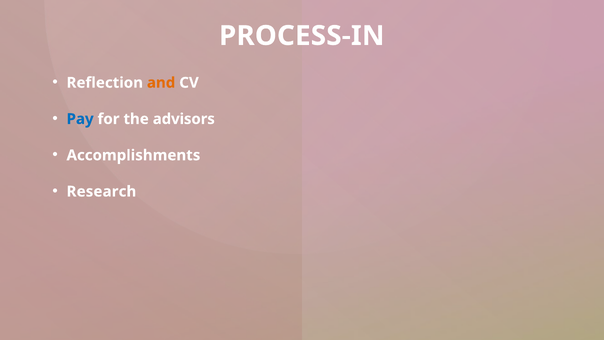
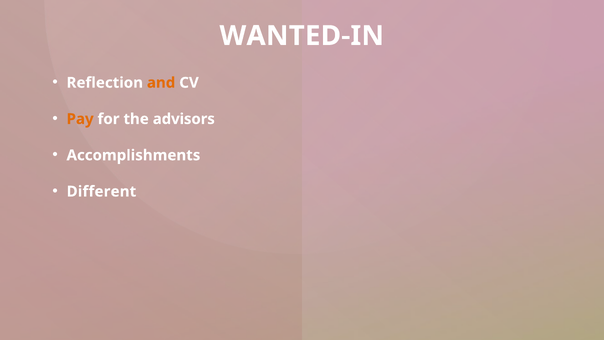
PROCESS-IN: PROCESS-IN -> WANTED-IN
Pay colour: blue -> orange
Research: Research -> Different
